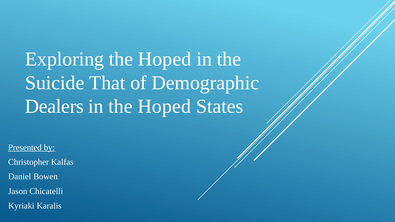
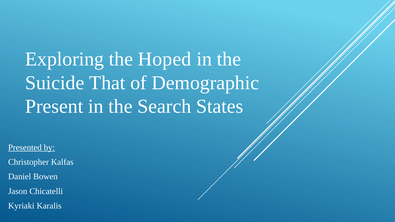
Dealers: Dealers -> Present
in the Hoped: Hoped -> Search
